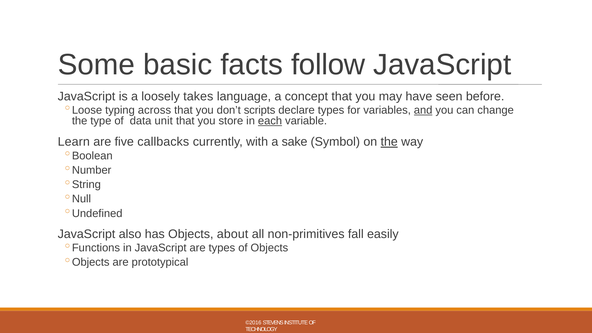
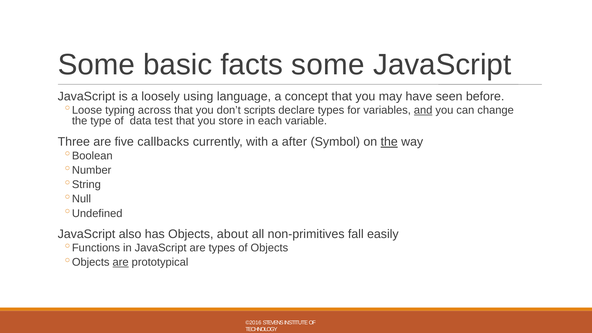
facts follow: follow -> some
takes: takes -> using
unit: unit -> test
each underline: present -> none
Learn: Learn -> Three
sake: sake -> after
are at (121, 262) underline: none -> present
